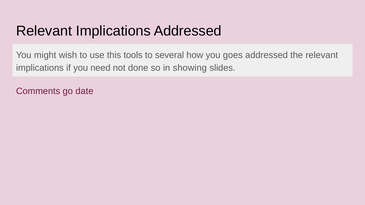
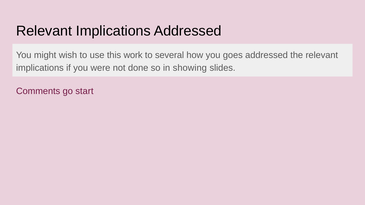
tools: tools -> work
need: need -> were
date: date -> start
